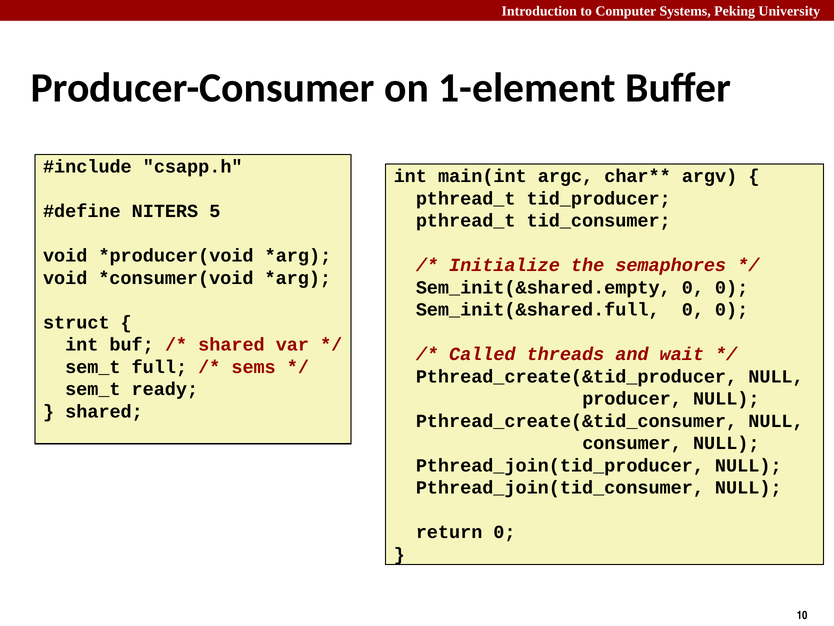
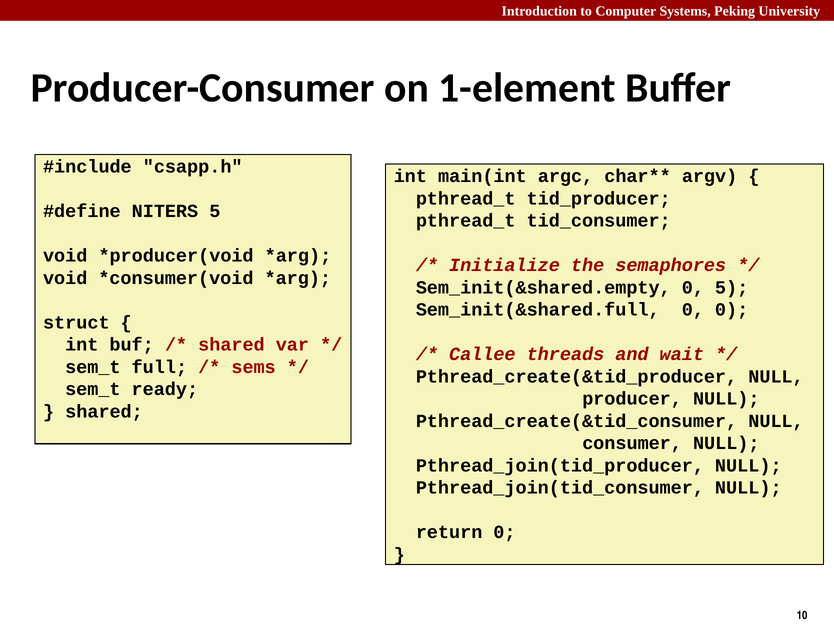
Sem_init(&shared.empty 0 0: 0 -> 5
Called: Called -> Callee
